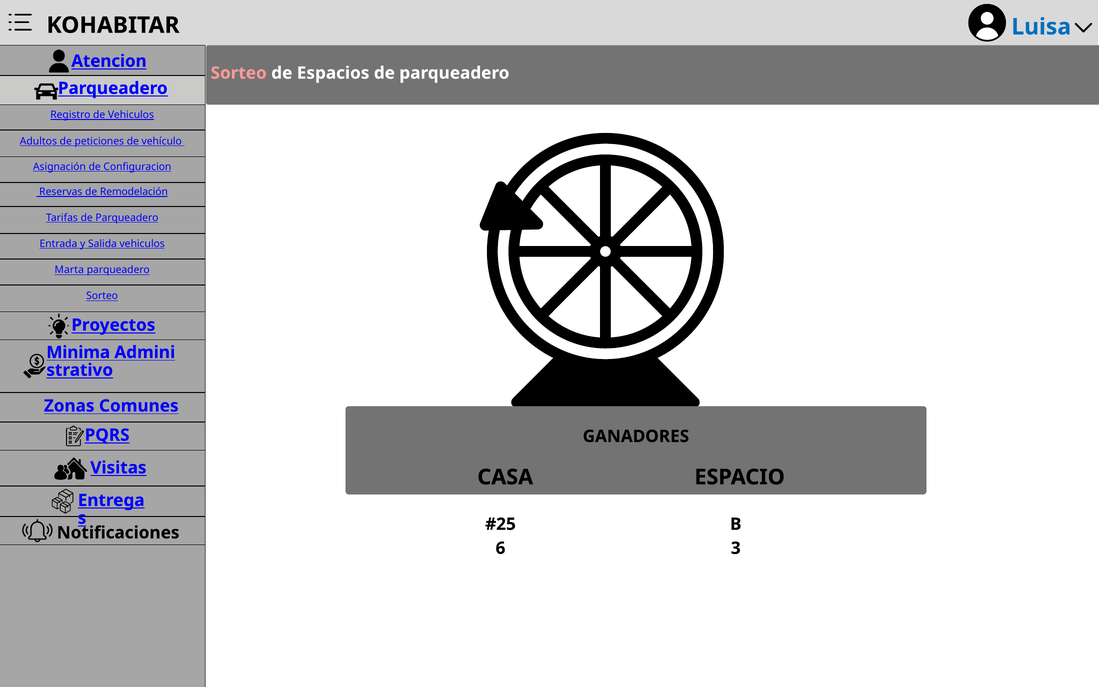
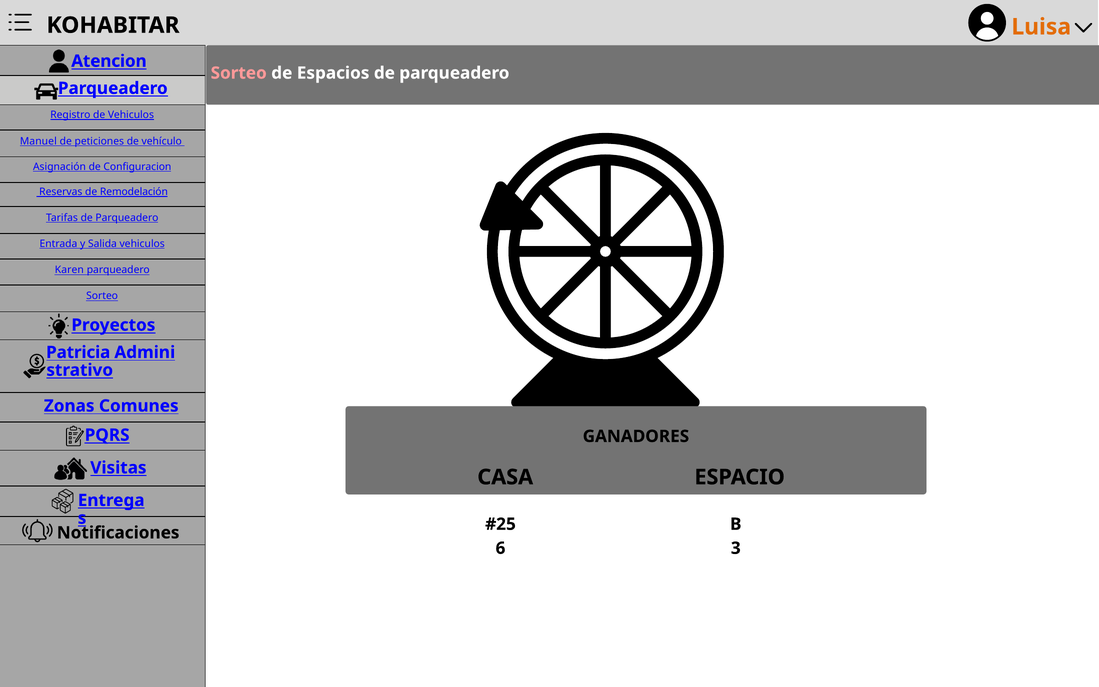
Luisa colour: blue -> orange
Adultos: Adultos -> Manuel
Marta: Marta -> Karen
Minima: Minima -> Patricia
